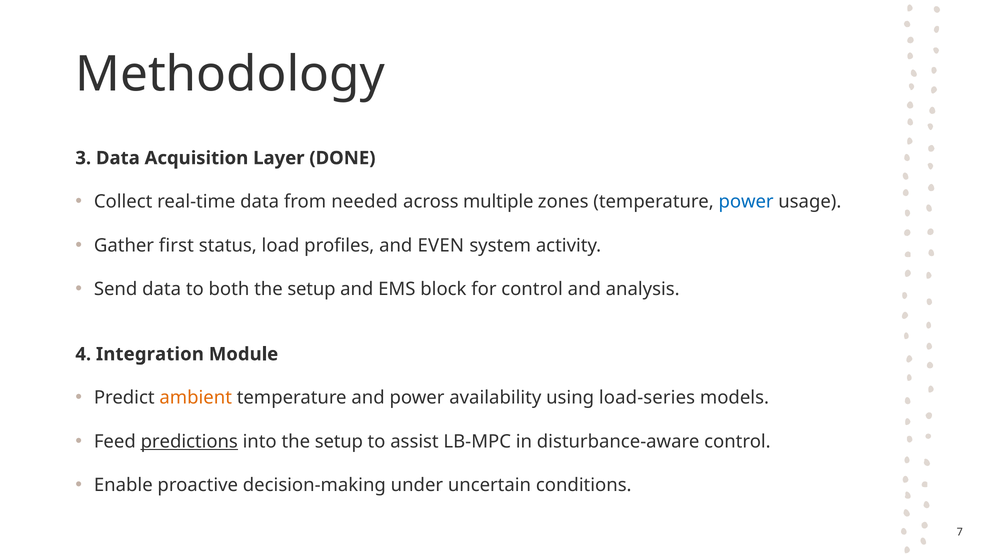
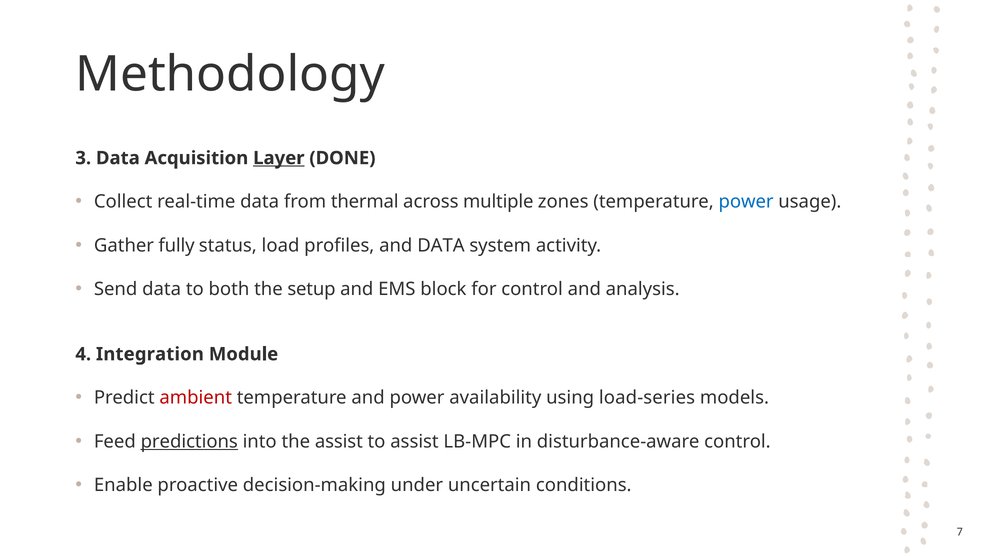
Layer underline: none -> present
needed: needed -> thermal
first: first -> fully
and EVEN: EVEN -> DATA
ambient colour: orange -> red
into the setup: setup -> assist
